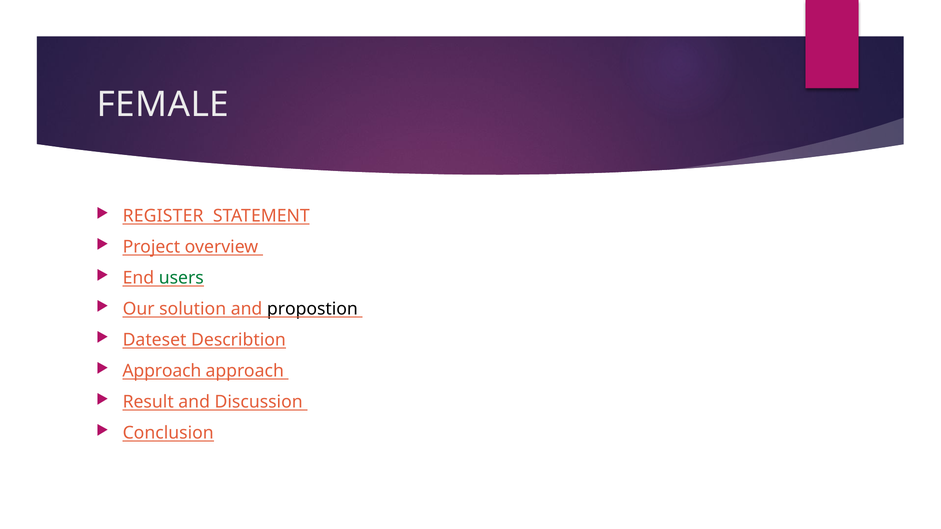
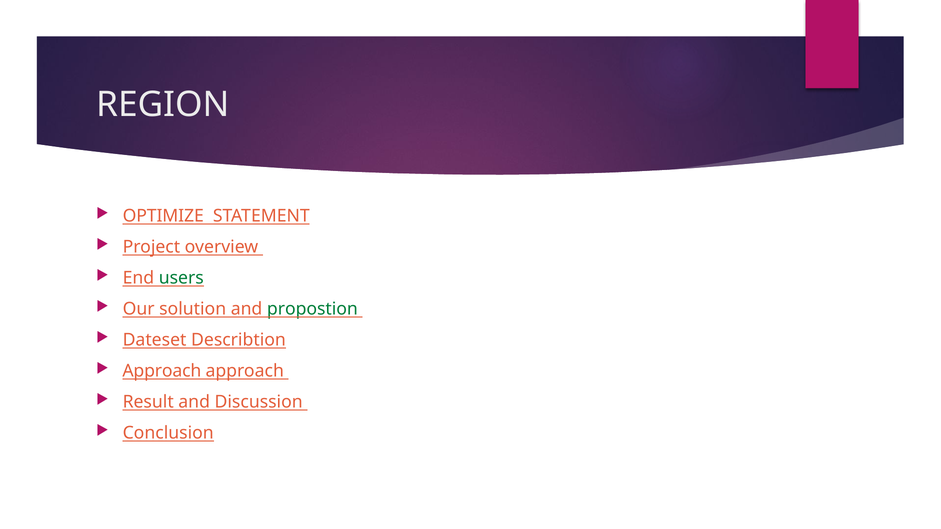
FEMALE: FEMALE -> REGION
REGISTER: REGISTER -> OPTIMIZE
propostion colour: black -> green
